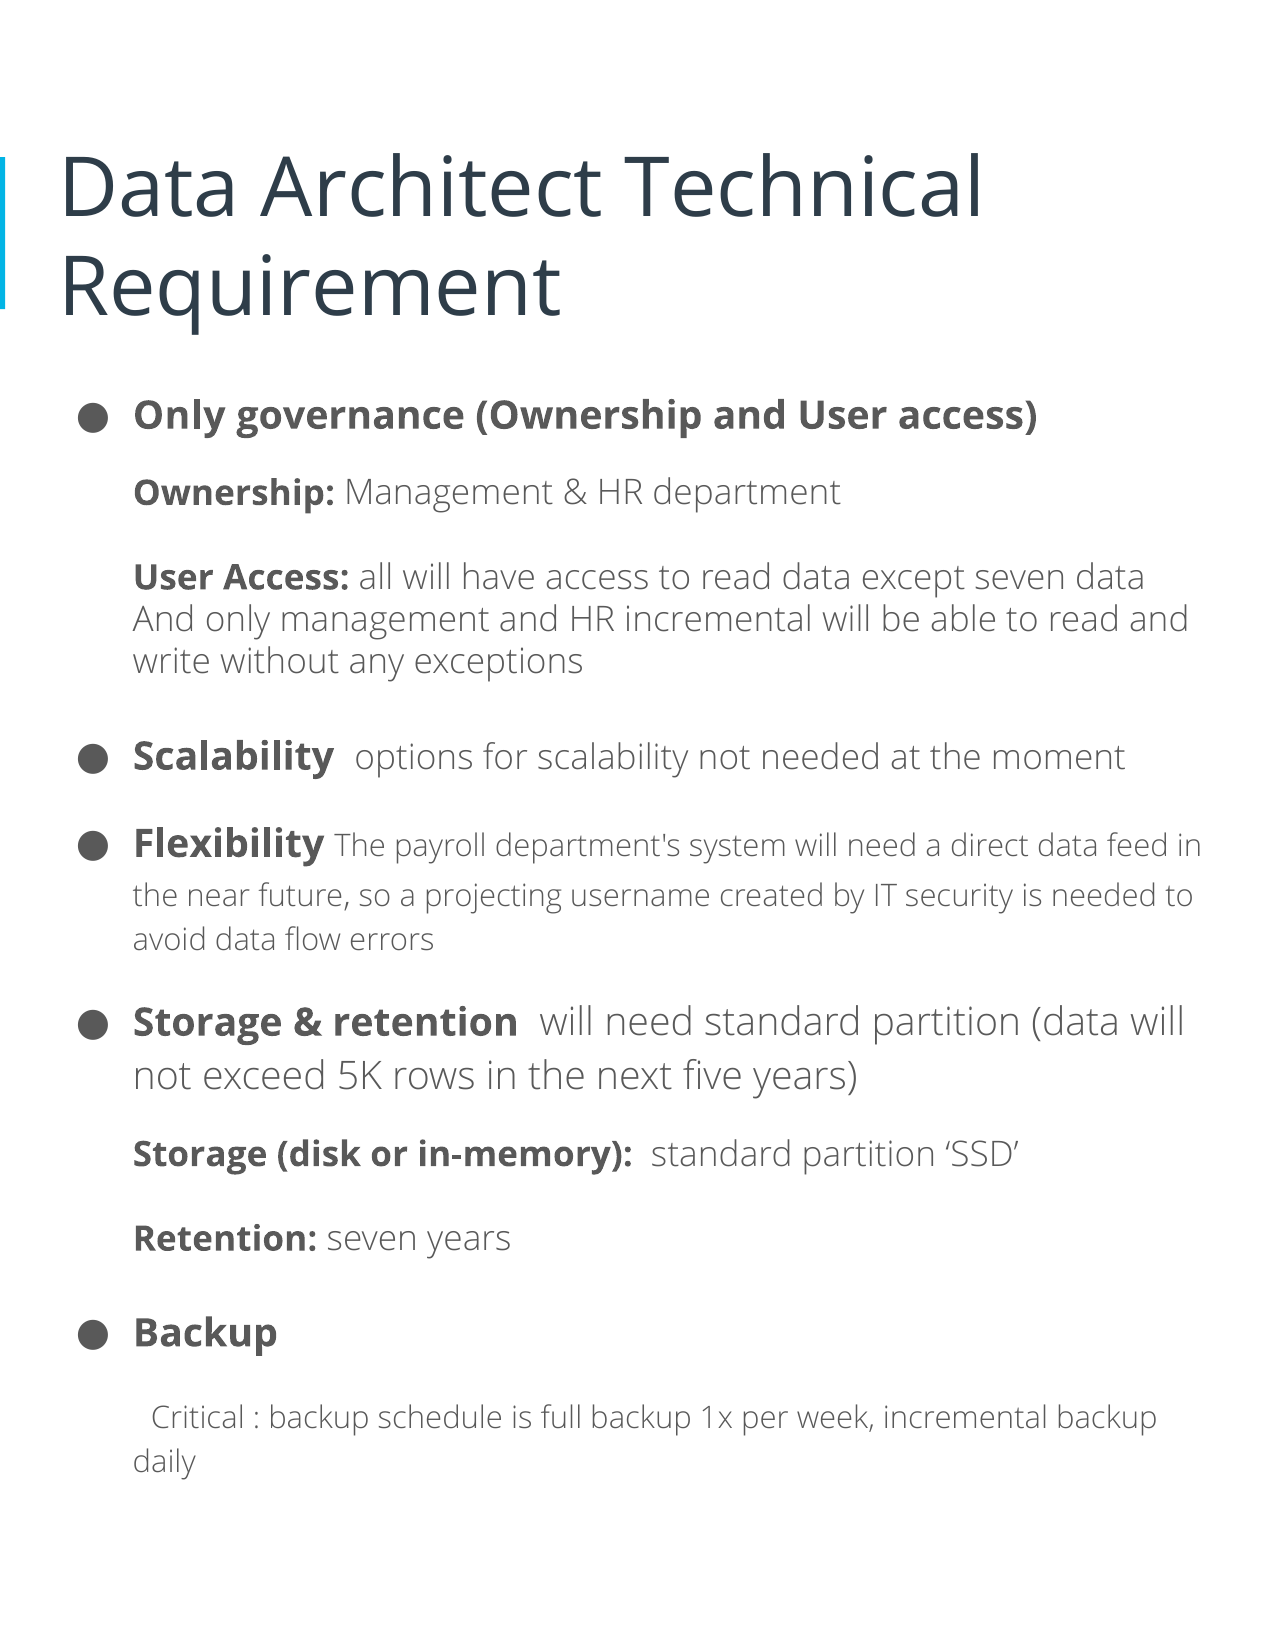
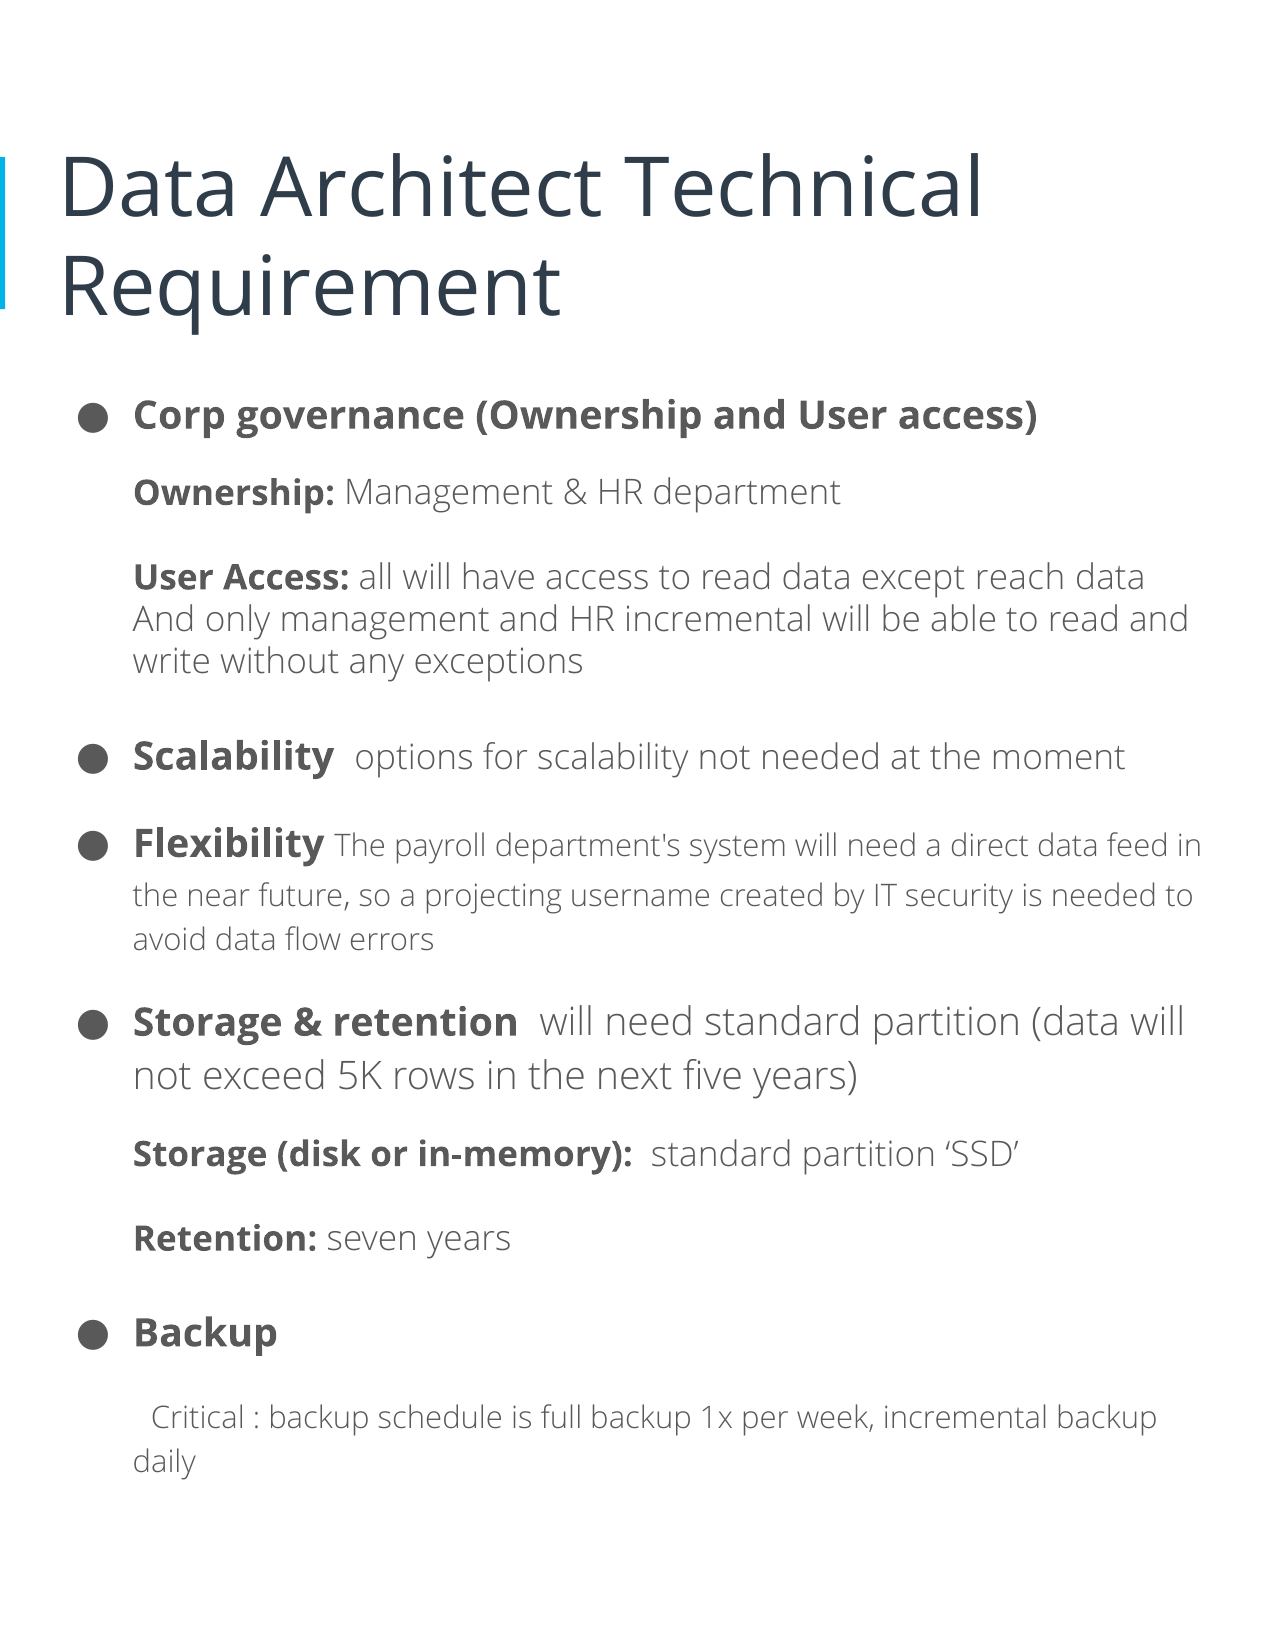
Only at (179, 416): Only -> Corp
except seven: seven -> reach
